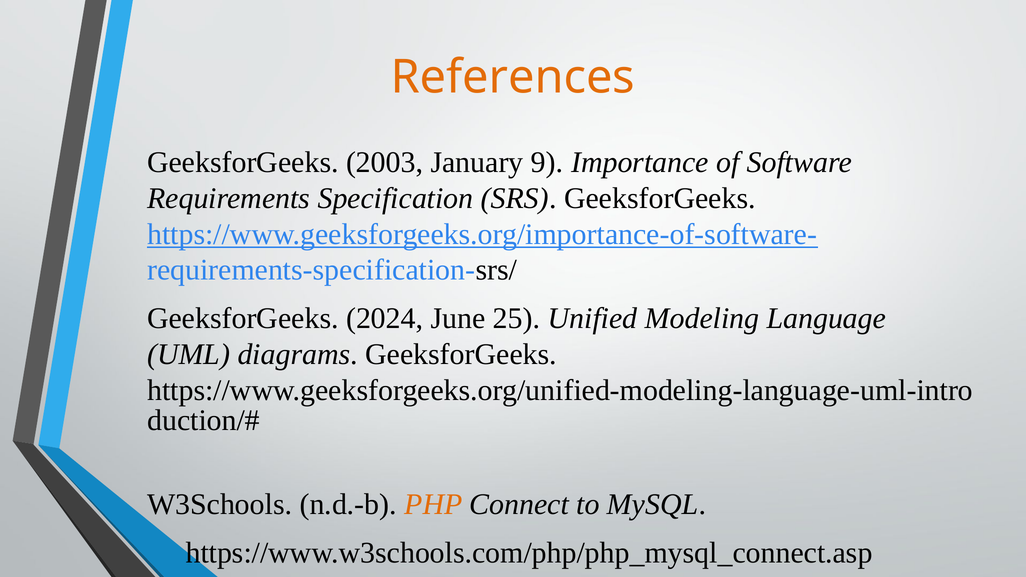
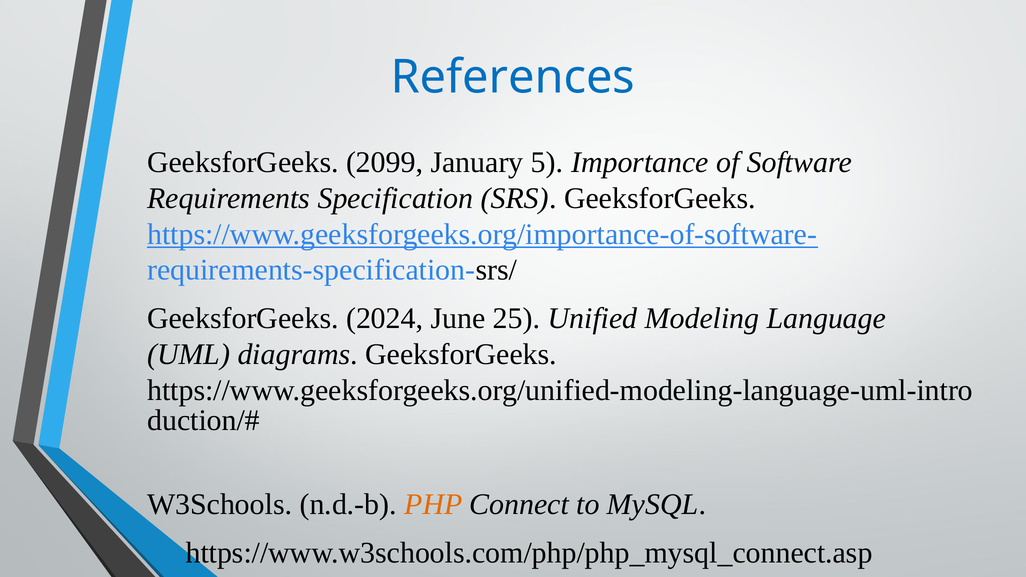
References colour: orange -> blue
2003: 2003 -> 2099
9: 9 -> 5
